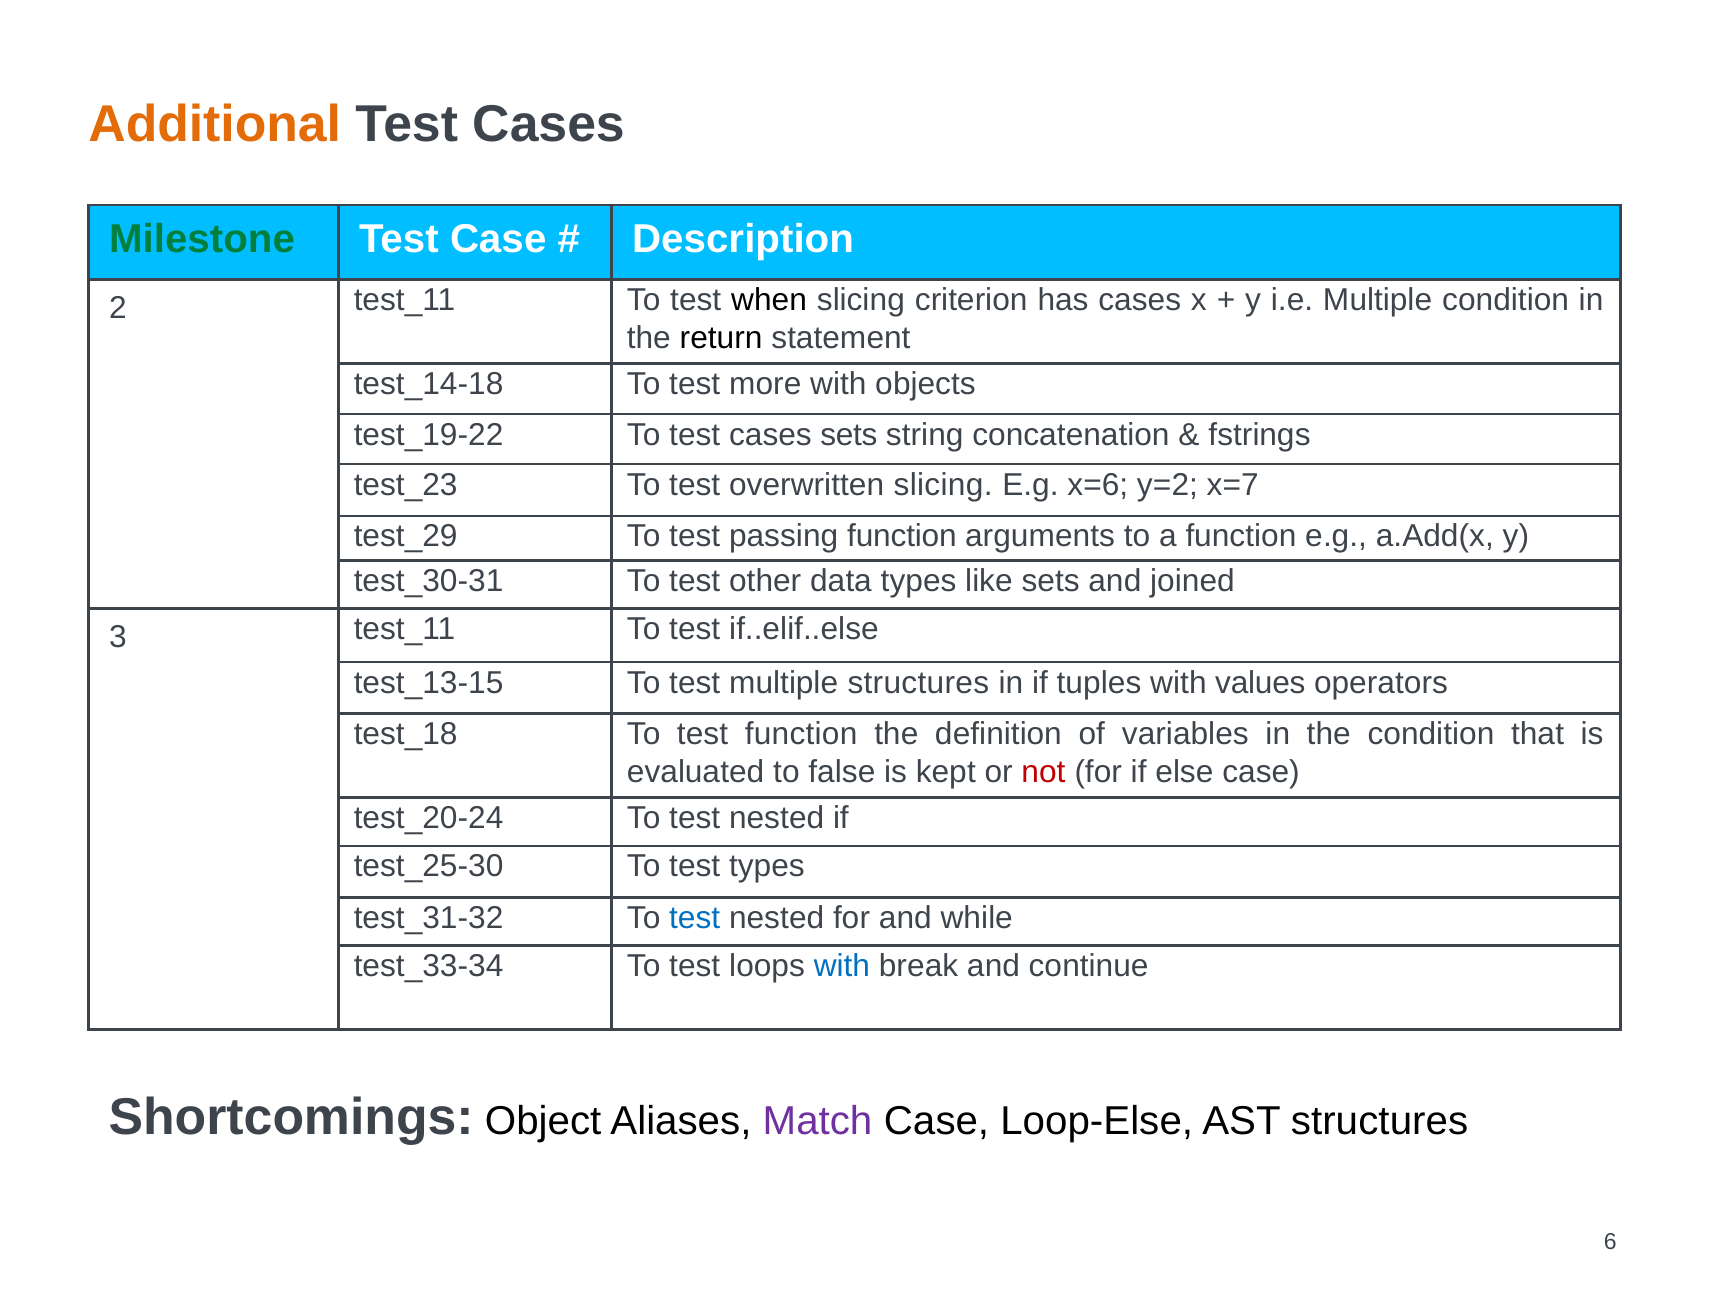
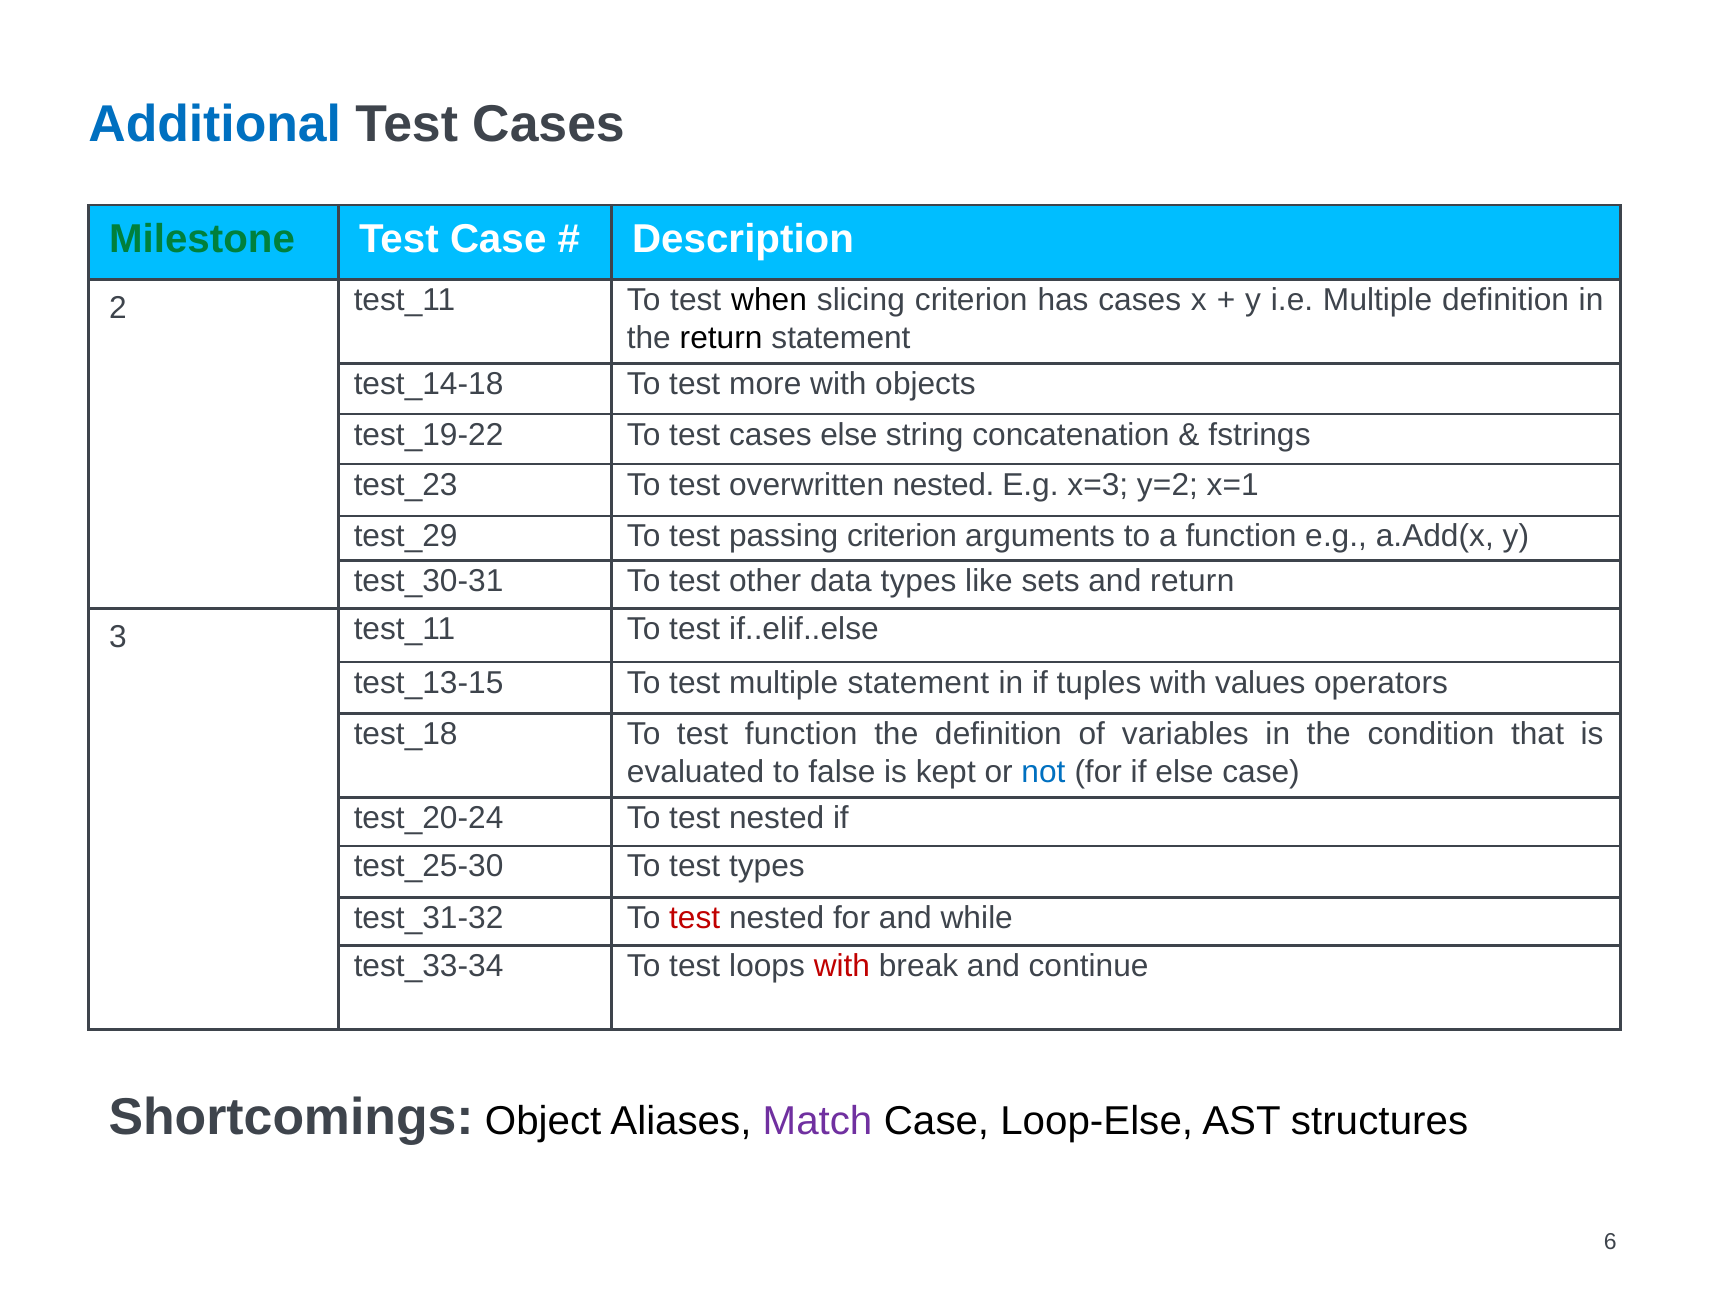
Additional colour: orange -> blue
Multiple condition: condition -> definition
cases sets: sets -> else
overwritten slicing: slicing -> nested
x=6: x=6 -> x=3
x=7: x=7 -> x=1
passing function: function -> criterion
and joined: joined -> return
multiple structures: structures -> statement
not colour: red -> blue
test at (695, 918) colour: blue -> red
with at (842, 967) colour: blue -> red
